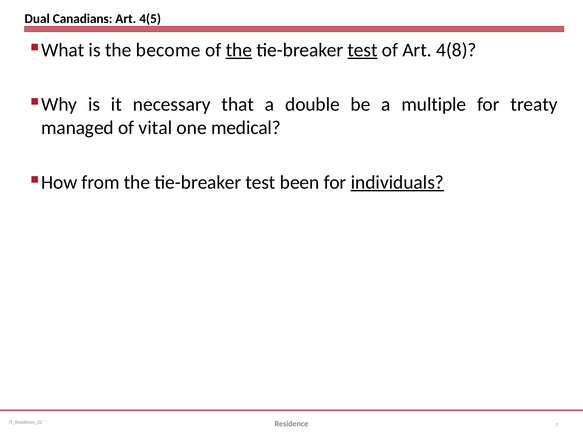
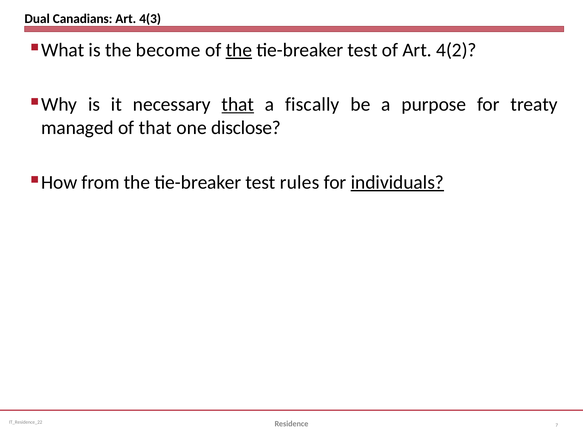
4(5: 4(5 -> 4(3
test at (363, 50) underline: present -> none
4(8: 4(8 -> 4(2
that at (238, 104) underline: none -> present
double: double -> fiscally
multiple: multiple -> purpose
of vital: vital -> that
medical: medical -> disclose
been: been -> rules
